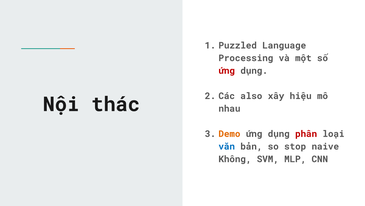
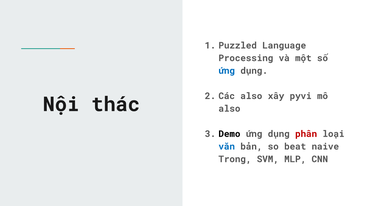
ứng at (227, 70) colour: red -> blue
hiệu: hiệu -> pyvi
nhau at (229, 108): nhau -> also
Demo colour: orange -> black
stop: stop -> beat
Không: Không -> Trong
